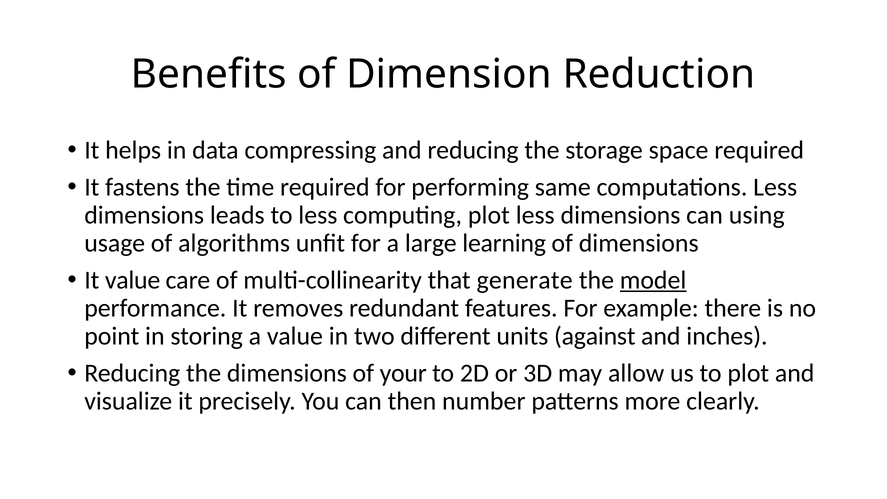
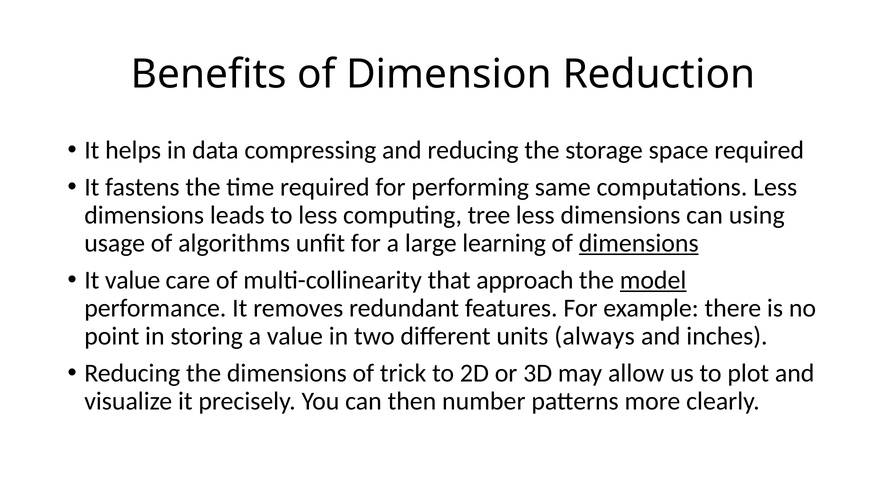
computing plot: plot -> tree
dimensions at (639, 243) underline: none -> present
generate: generate -> approach
against: against -> always
your: your -> trick
